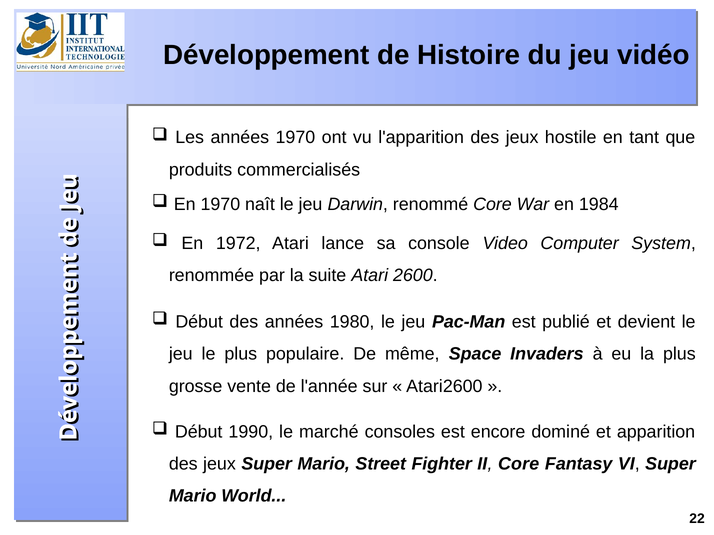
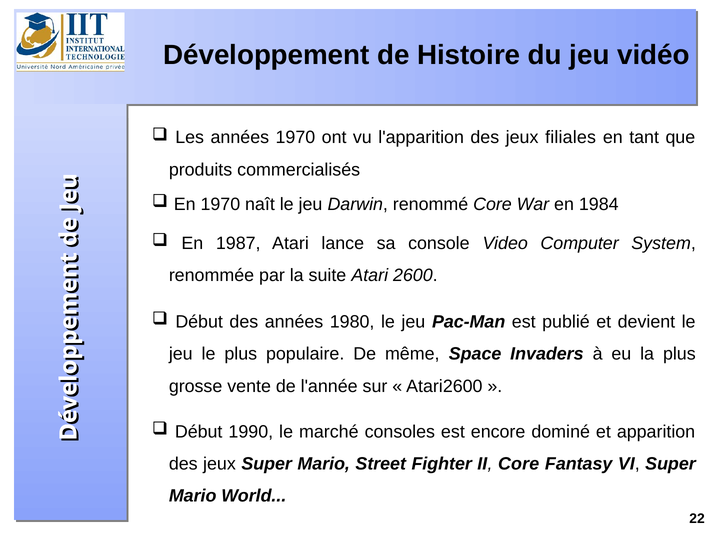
hostile: hostile -> filiales
1972: 1972 -> 1987
